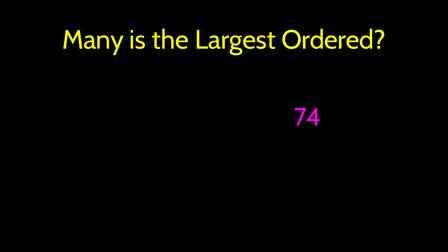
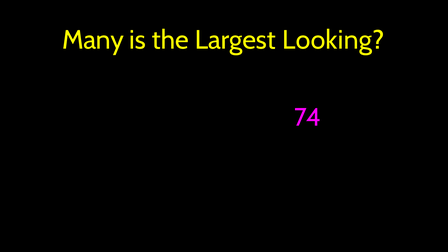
Ordered: Ordered -> Looking
